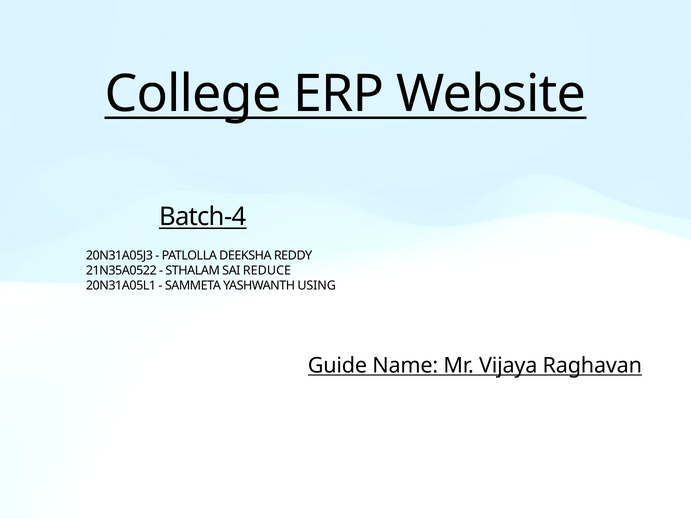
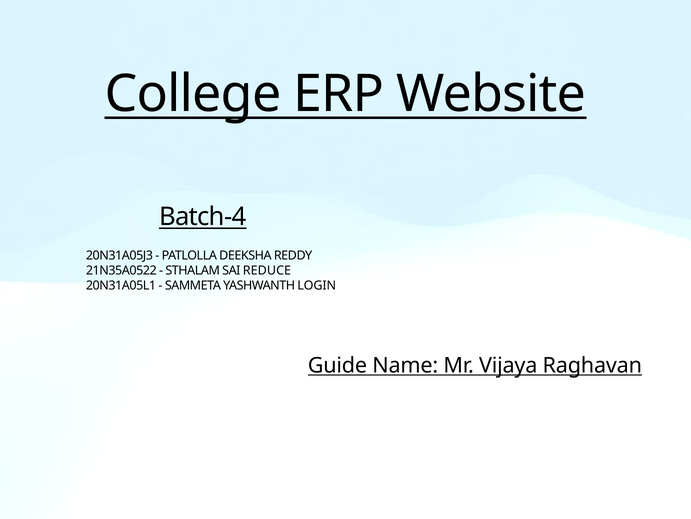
USING: USING -> LOGIN
